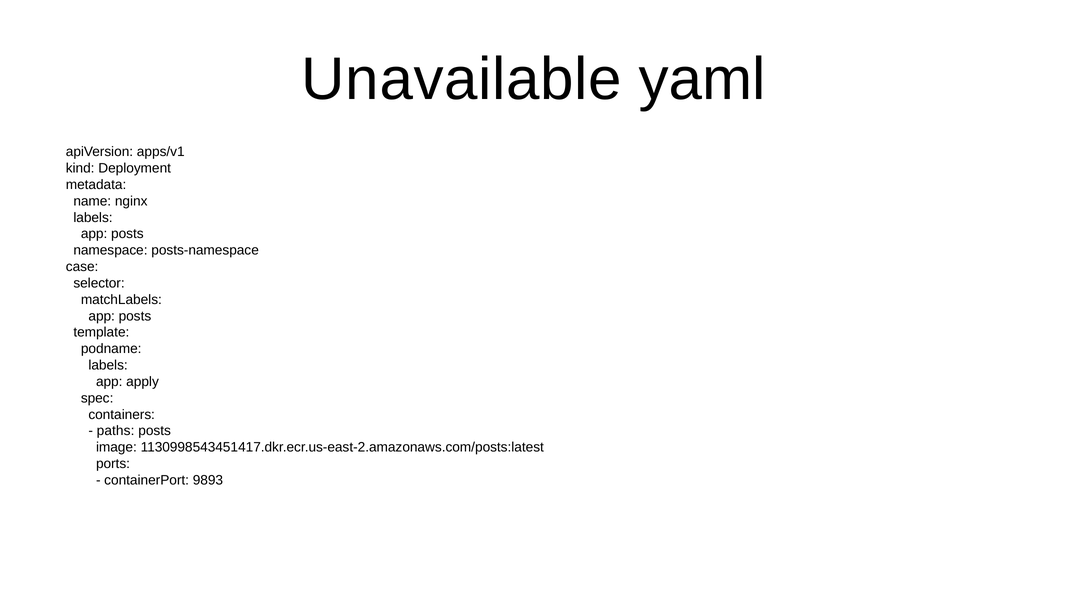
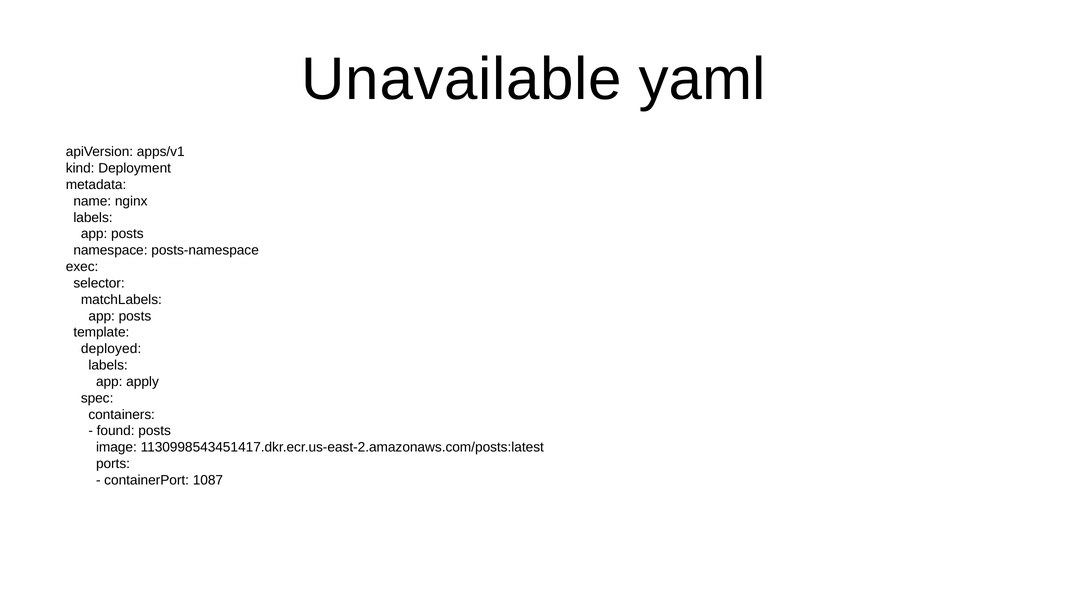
case: case -> exec
podname: podname -> deployed
paths: paths -> found
9893: 9893 -> 1087
